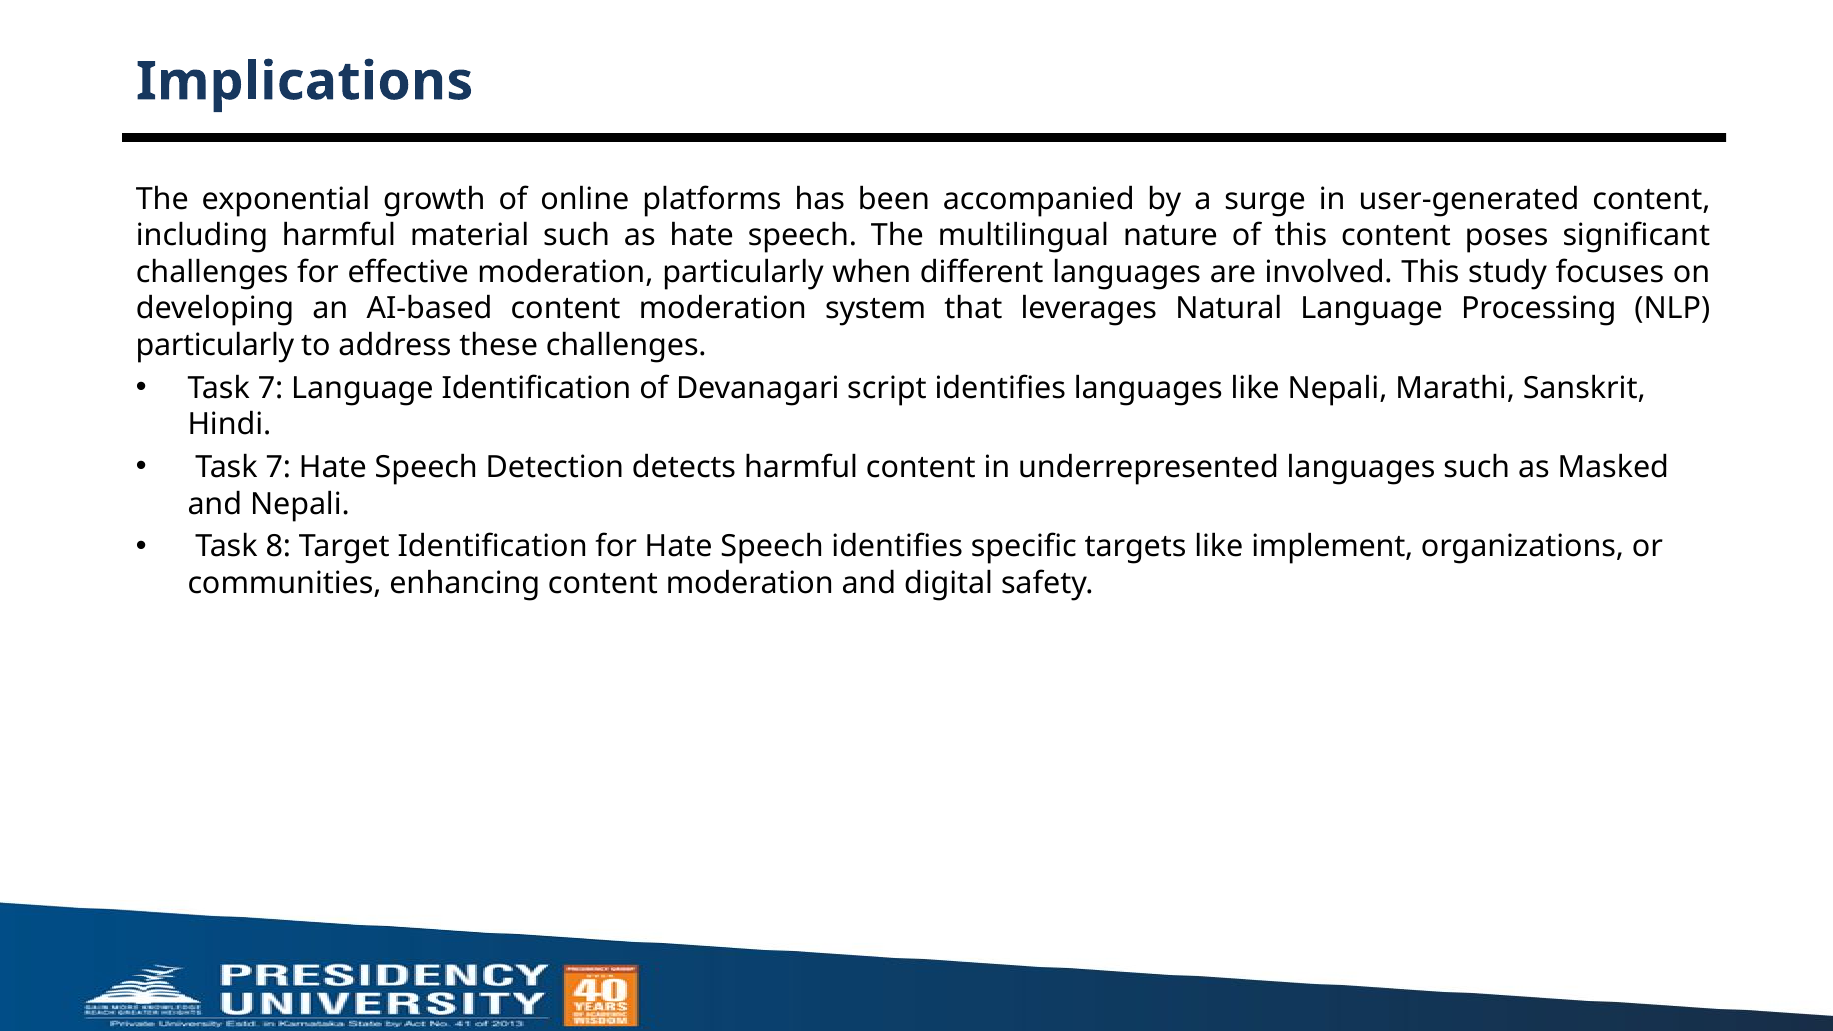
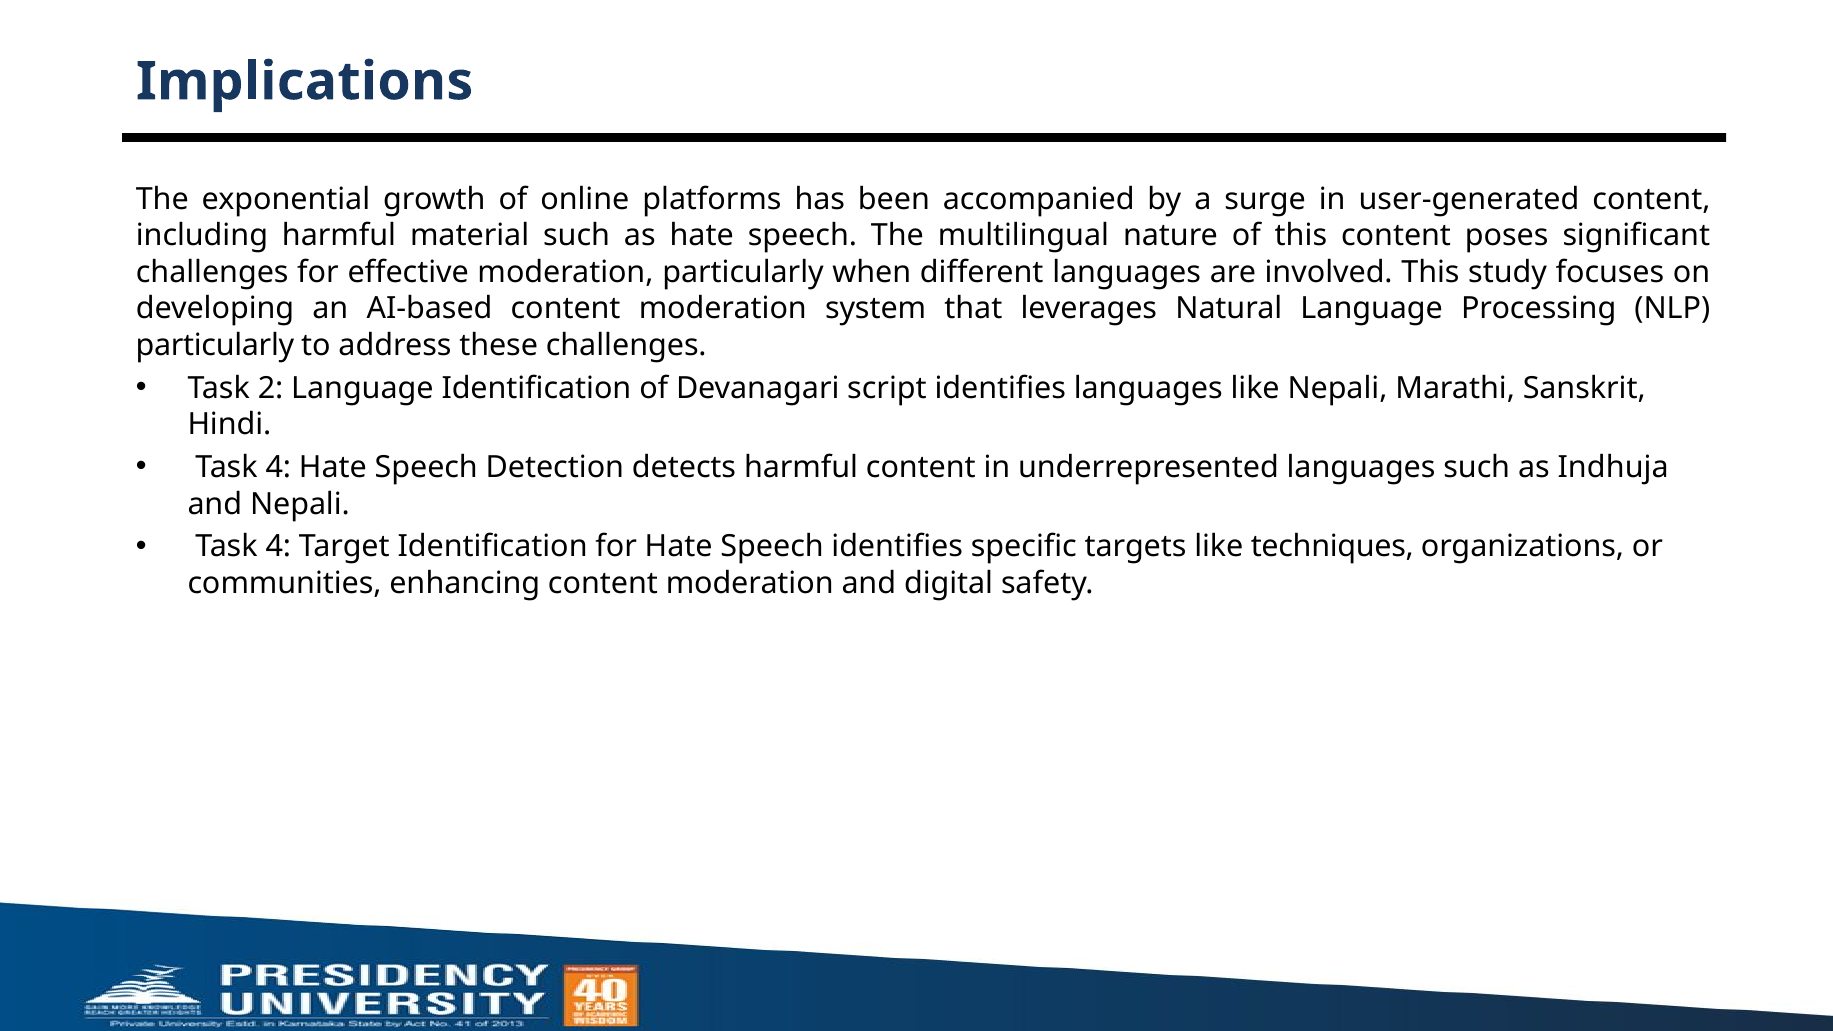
7 at (271, 388): 7 -> 2
7 at (278, 467): 7 -> 4
Masked: Masked -> Indhuja
8 at (278, 547): 8 -> 4
implement: implement -> techniques
